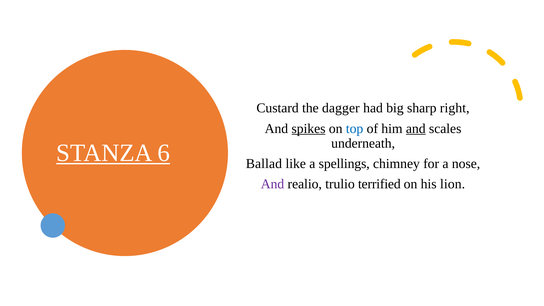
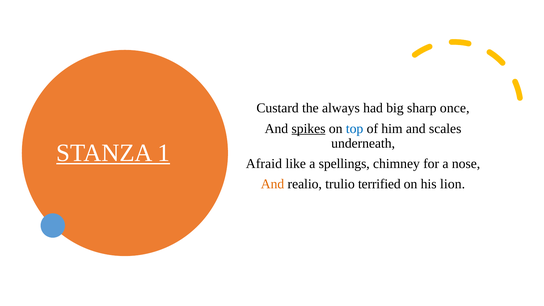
dagger: dagger -> always
right: right -> once
and at (416, 129) underline: present -> none
6: 6 -> 1
Ballad: Ballad -> Afraid
And at (272, 184) colour: purple -> orange
